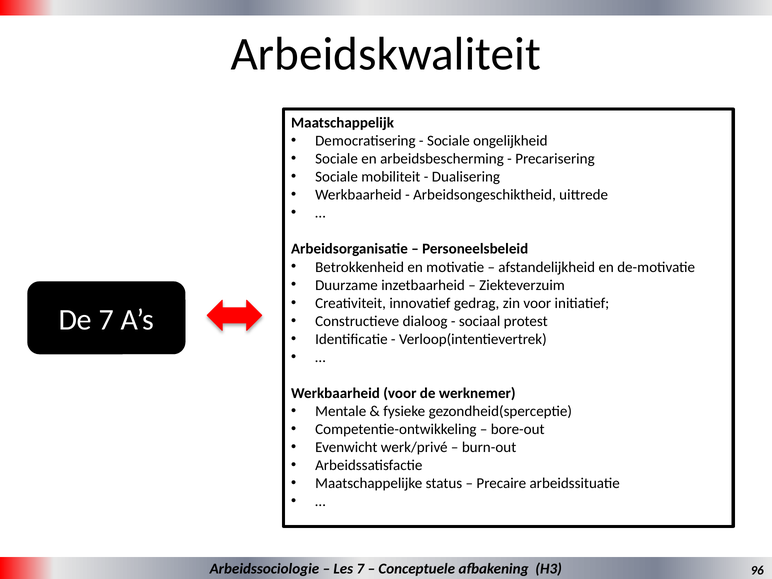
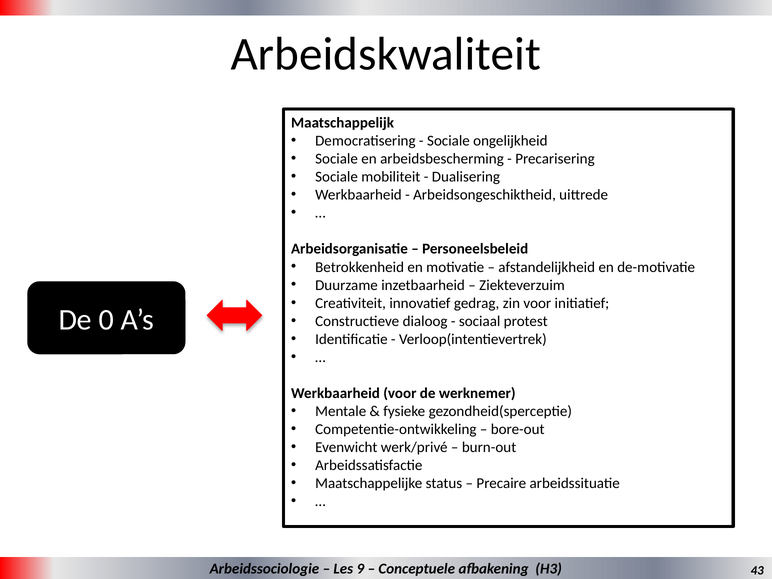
De 7: 7 -> 0
Les 7: 7 -> 9
96: 96 -> 43
